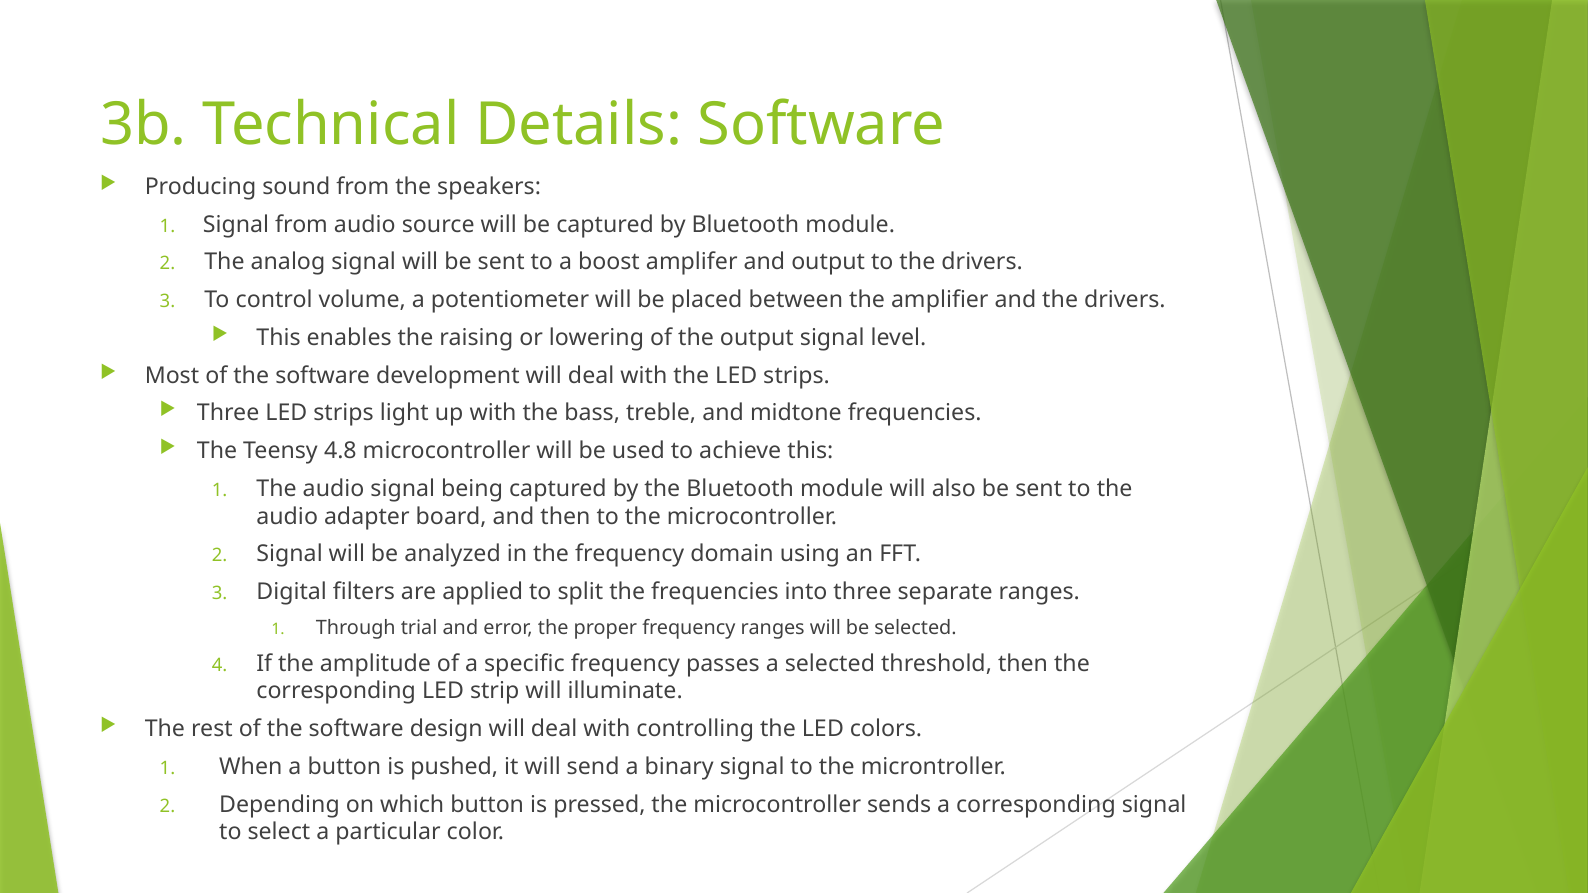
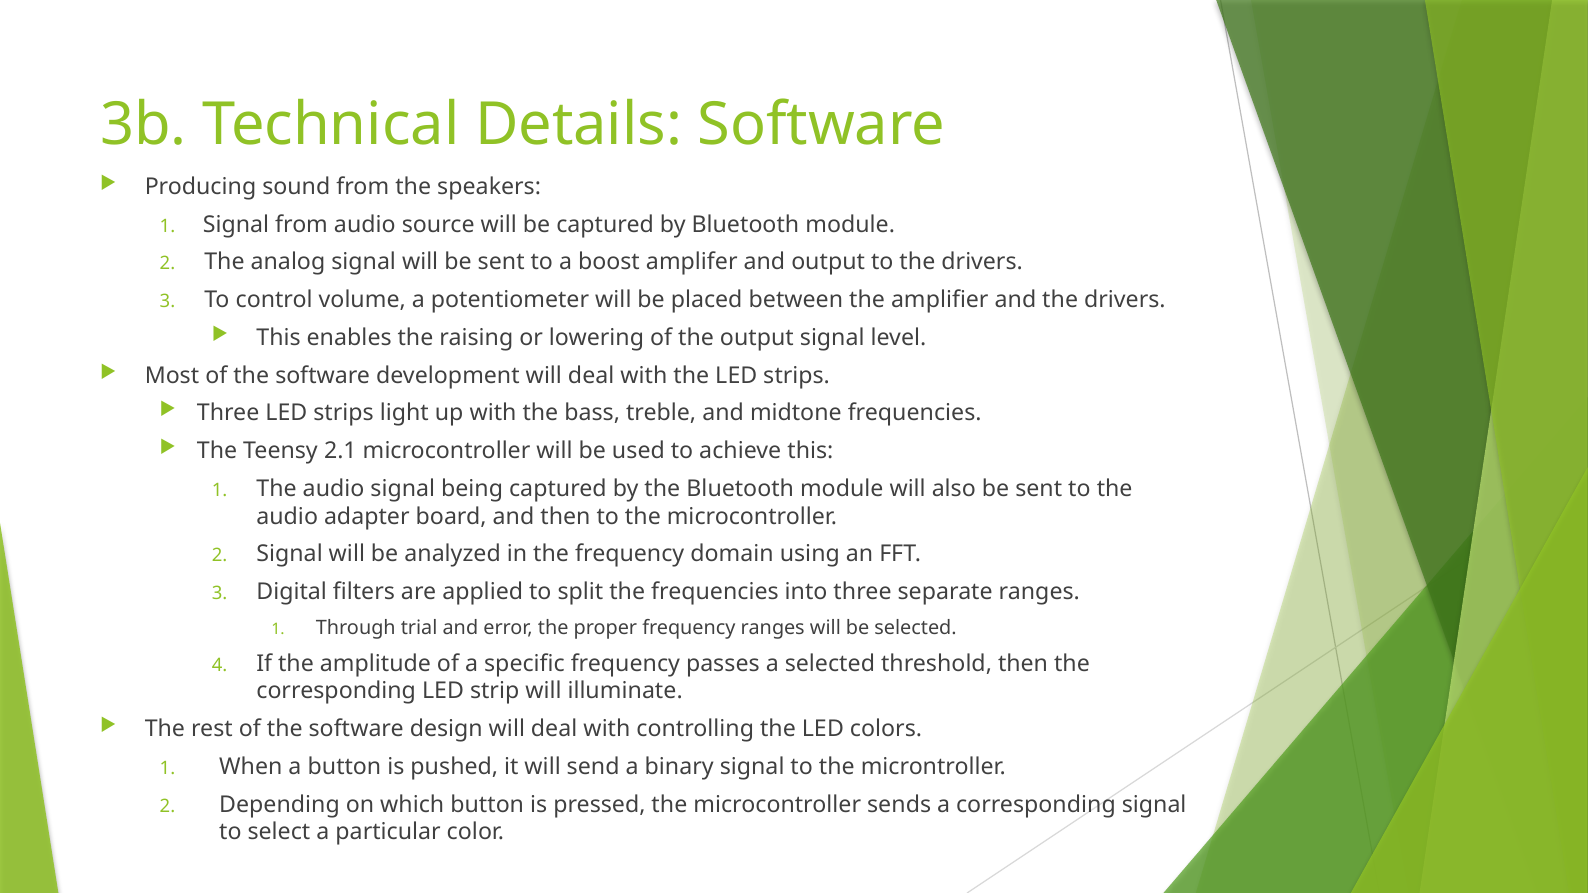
4.8: 4.8 -> 2.1
